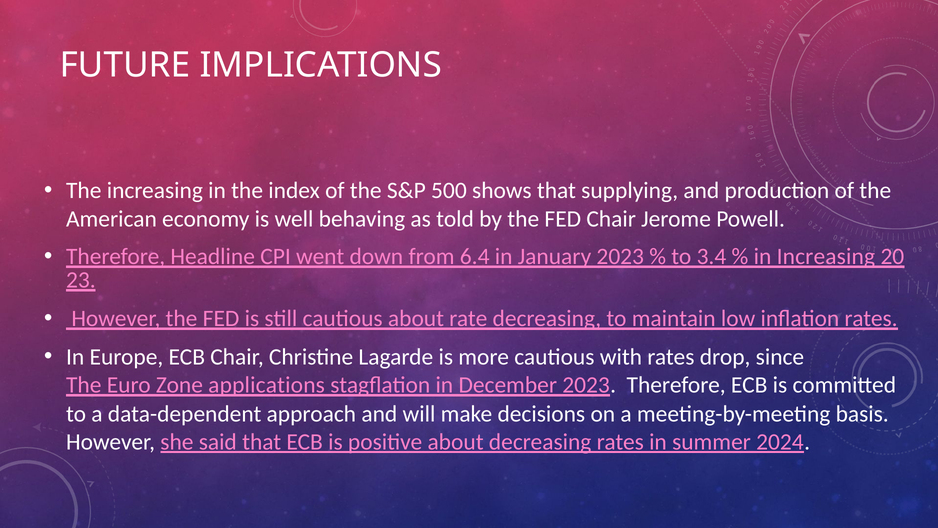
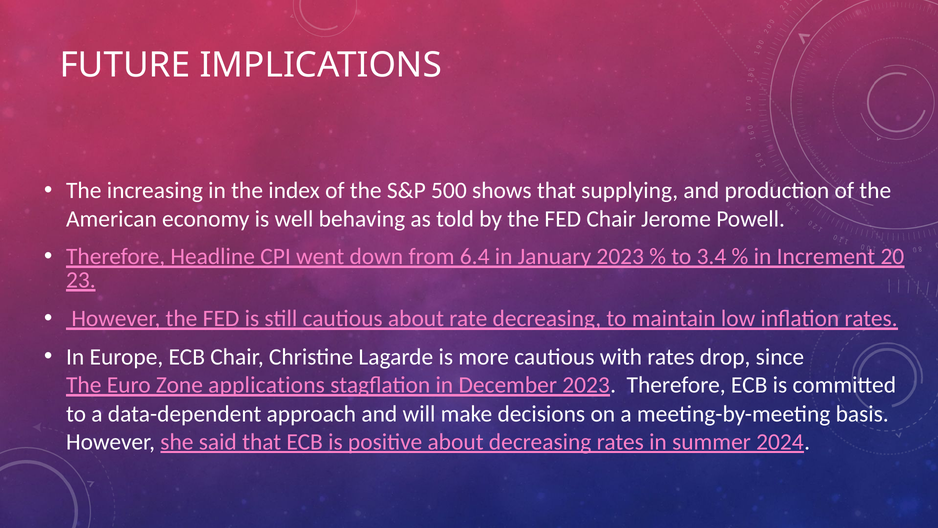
in Increasing: Increasing -> Increment
